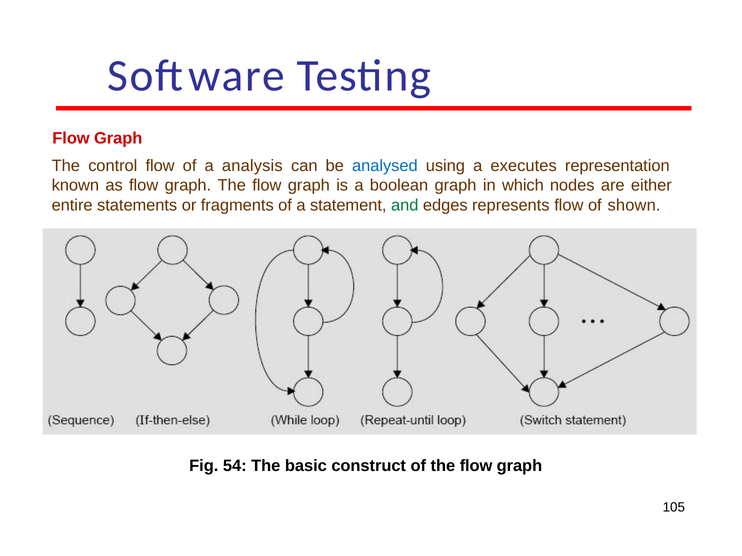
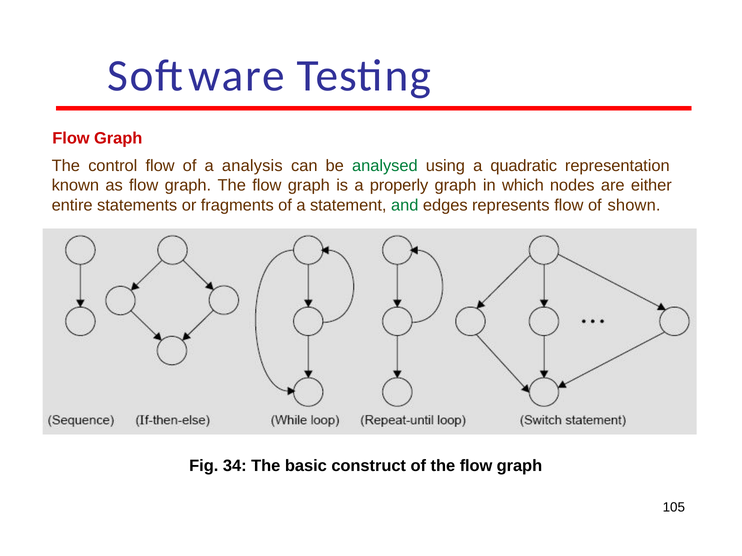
analysed colour: blue -> green
executes: executes -> quadratic
boolean: boolean -> properly
54: 54 -> 34
